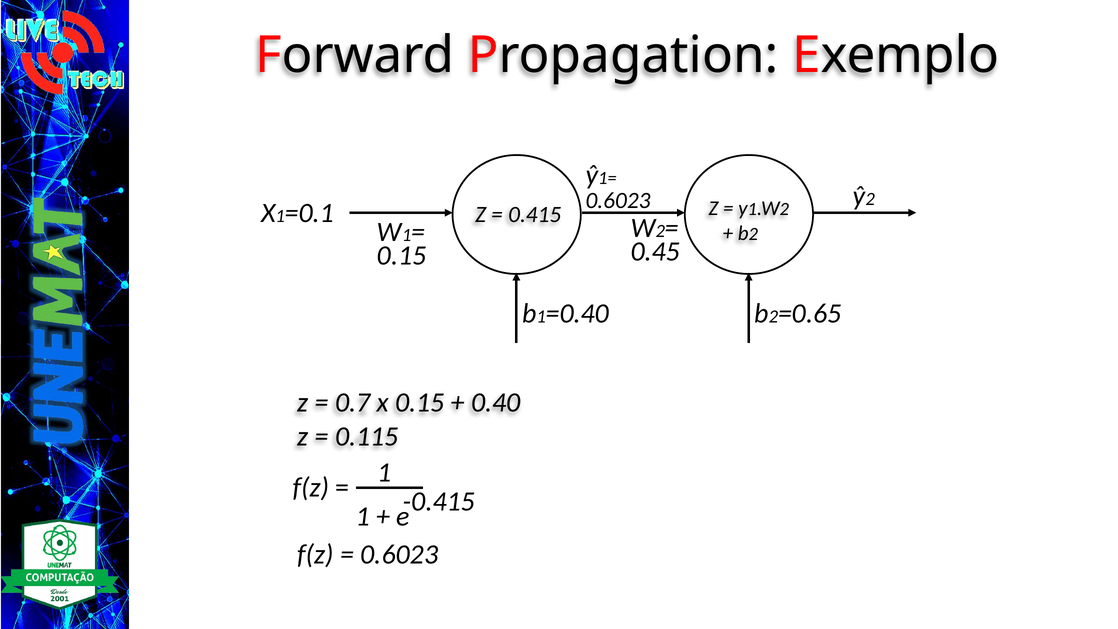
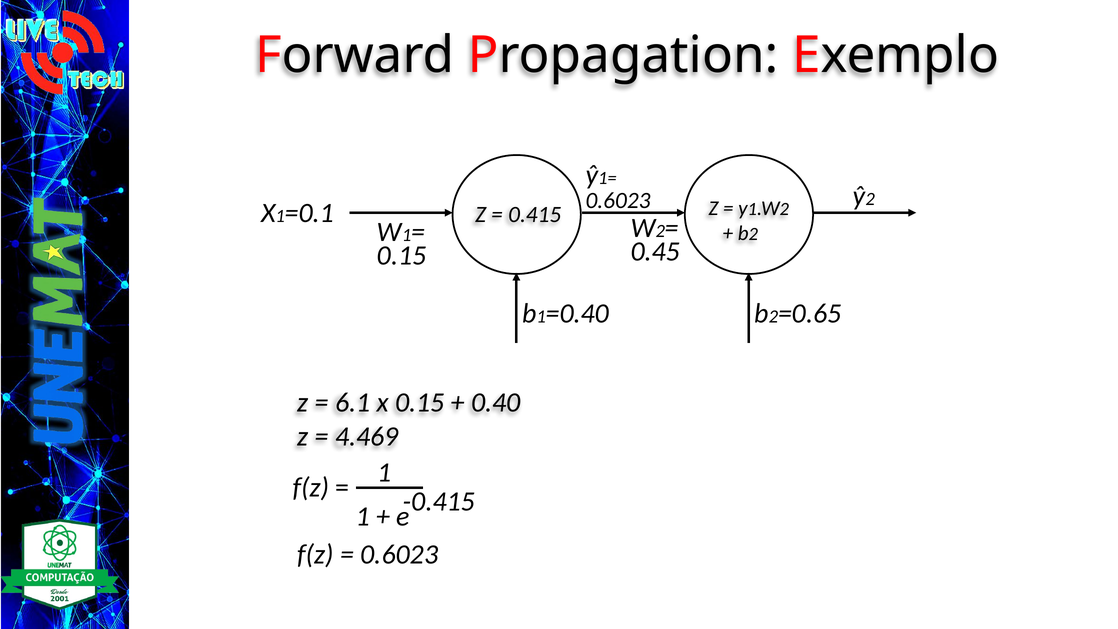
0.7: 0.7 -> 6.1
0.115: 0.115 -> 4.469
